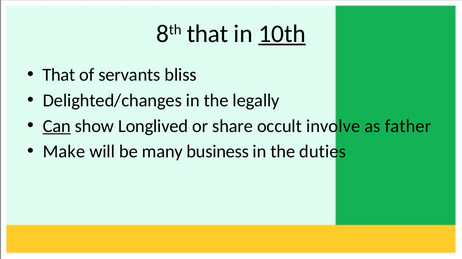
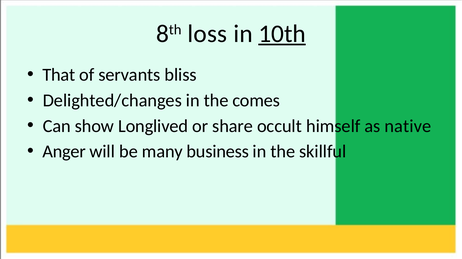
8th that: that -> loss
legally: legally -> comes
Can underline: present -> none
involve: involve -> himself
father: father -> native
Make: Make -> Anger
duties: duties -> skillful
